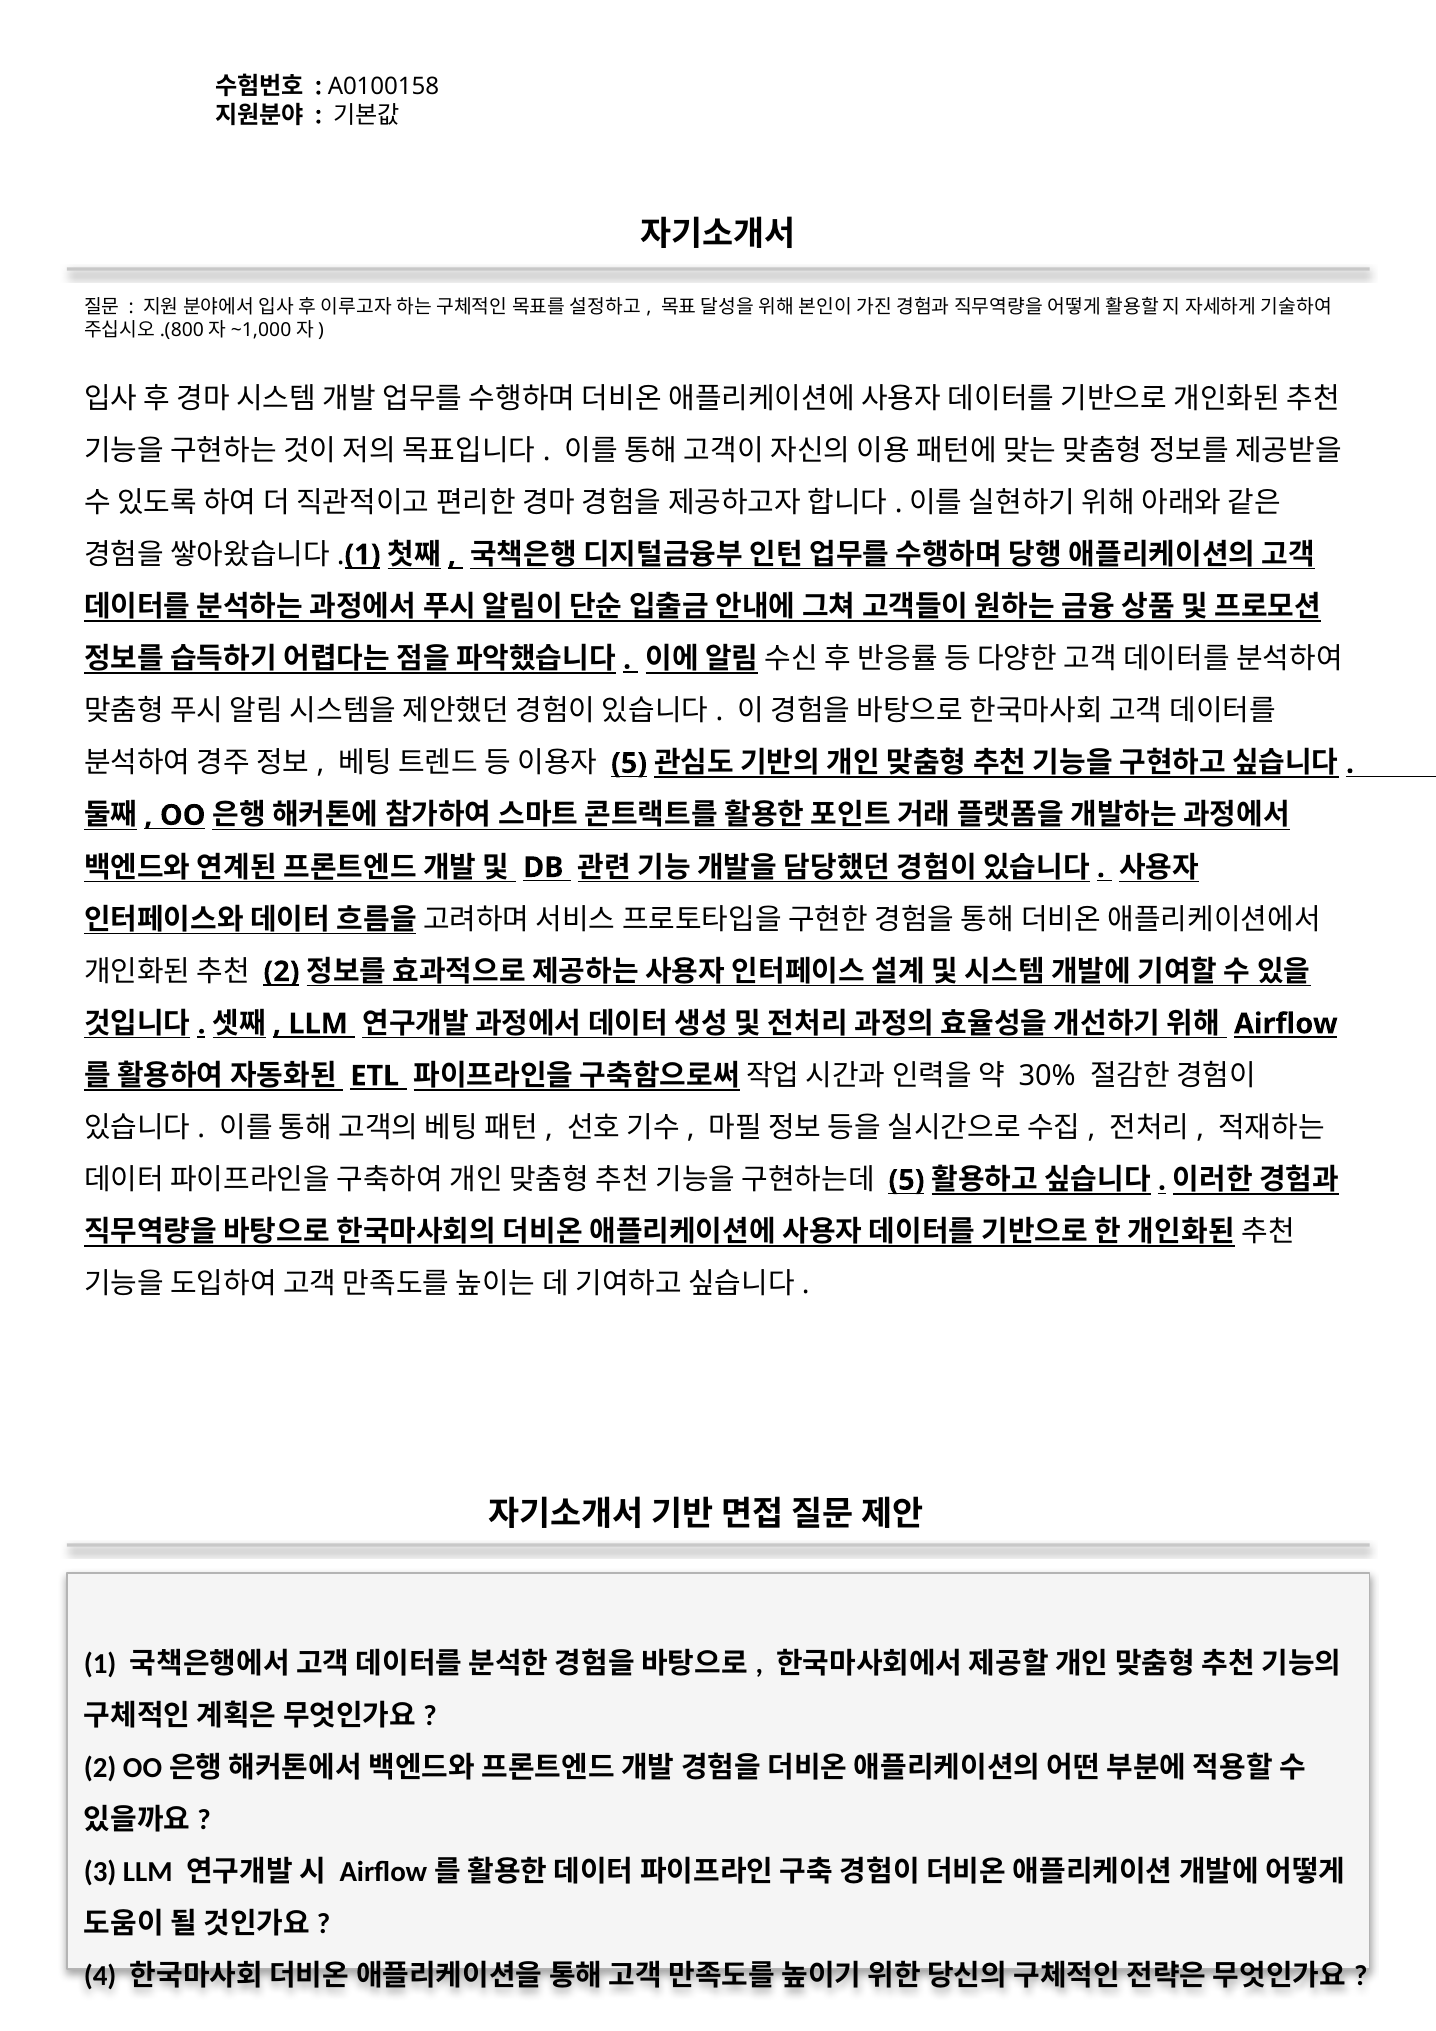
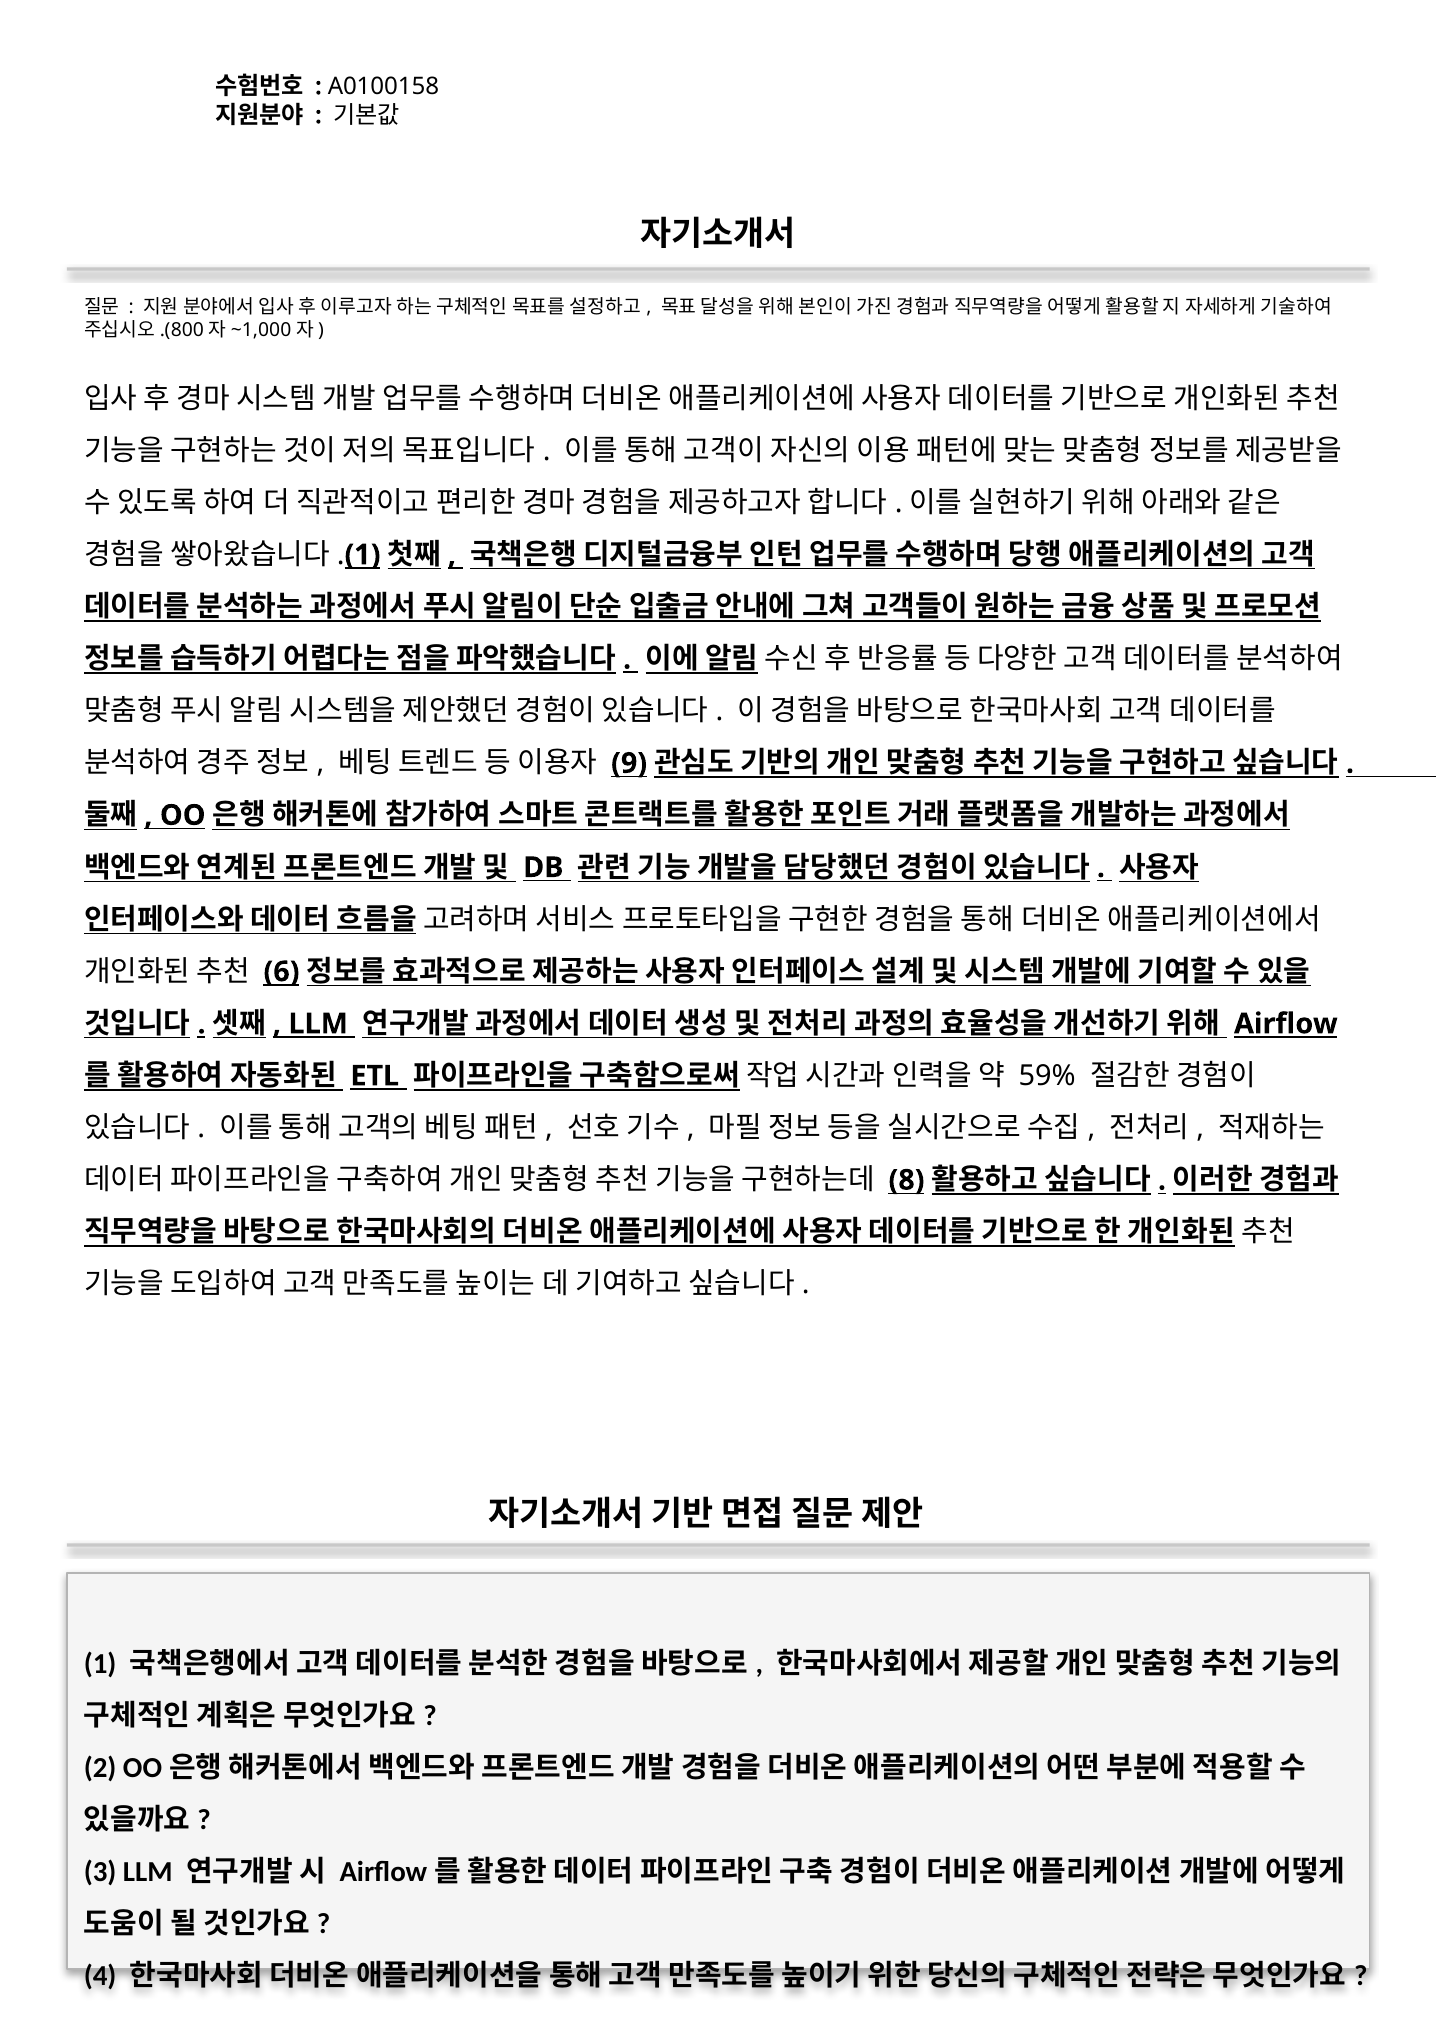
5 at (629, 763): 5 -> 9
2 at (282, 972): 2 -> 6
30%: 30% -> 59%
5 at (907, 1180): 5 -> 8
